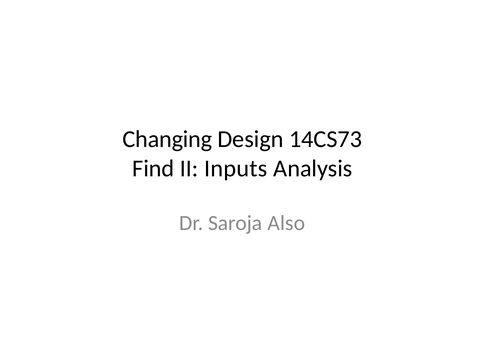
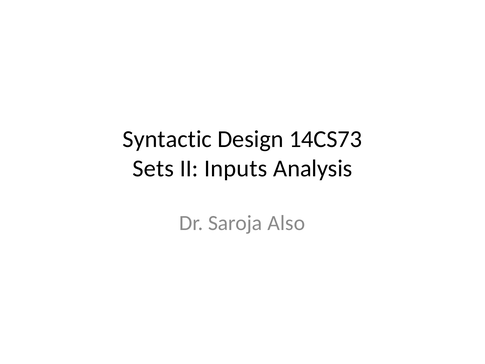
Changing: Changing -> Syntactic
Find: Find -> Sets
